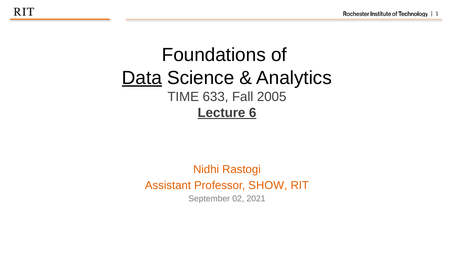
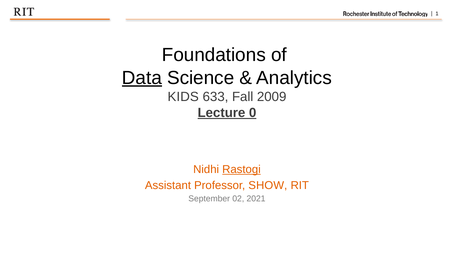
TIME: TIME -> KIDS
2005: 2005 -> 2009
6: 6 -> 0
Rastogi underline: none -> present
